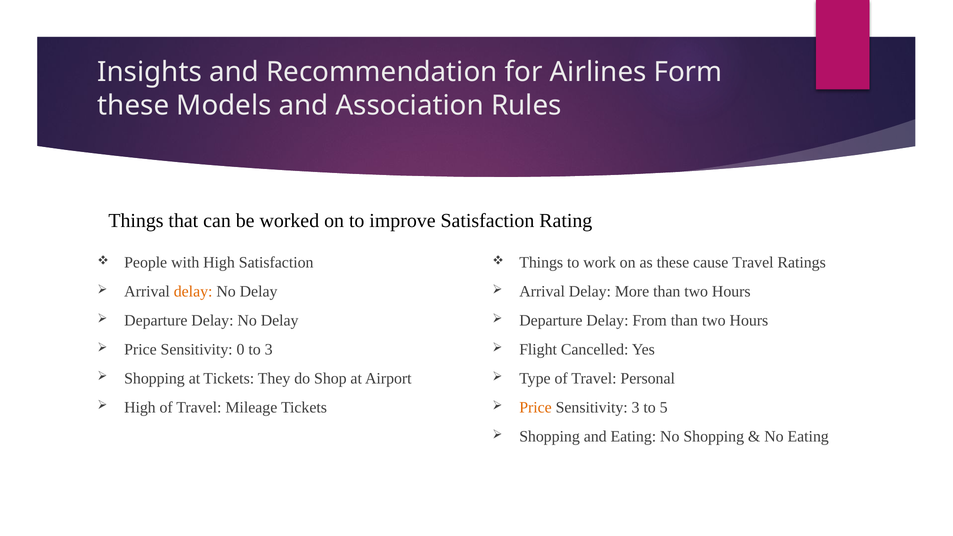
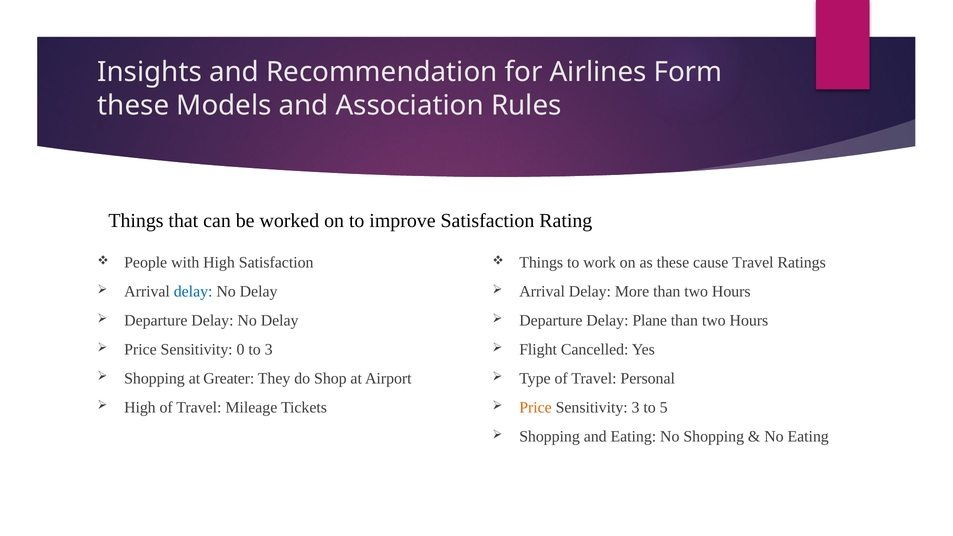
delay at (193, 292) colour: orange -> blue
From: From -> Plane
at Tickets: Tickets -> Greater
